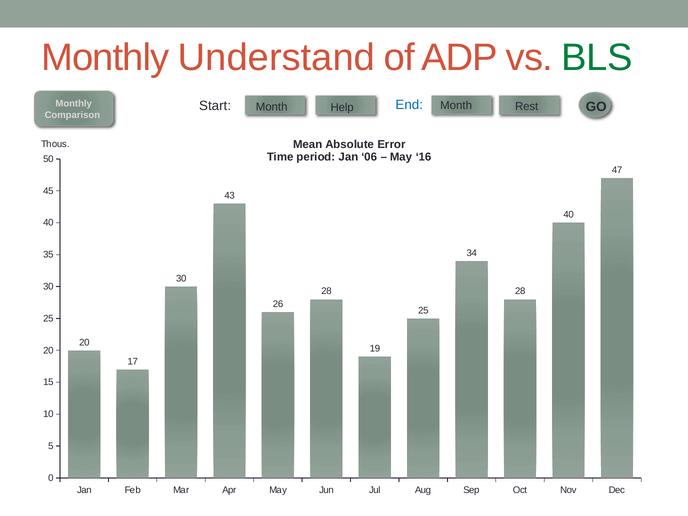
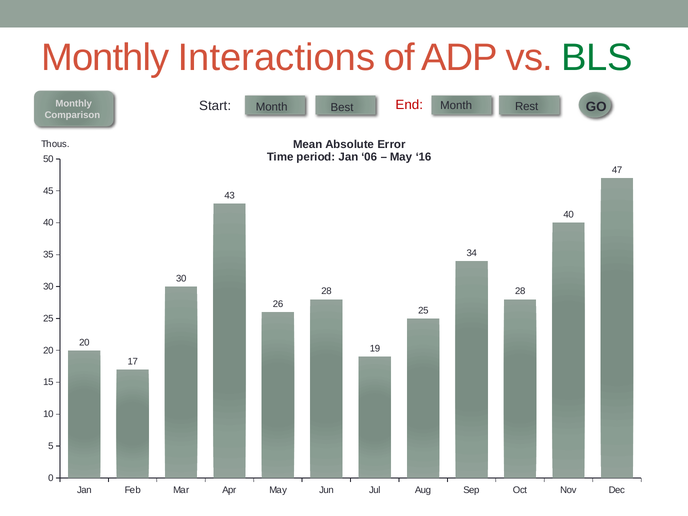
Understand: Understand -> Interactions
End colour: blue -> red
Help: Help -> Best
